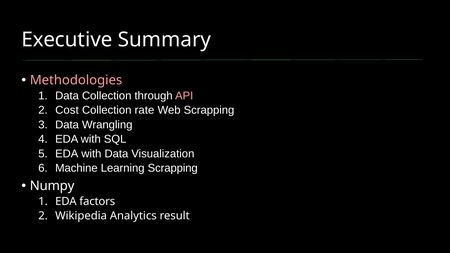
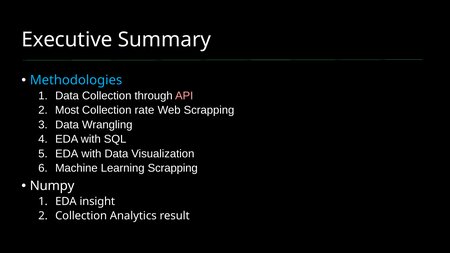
Methodologies colour: pink -> light blue
Cost: Cost -> Most
factors: factors -> insight
Wikipedia at (81, 216): Wikipedia -> Collection
